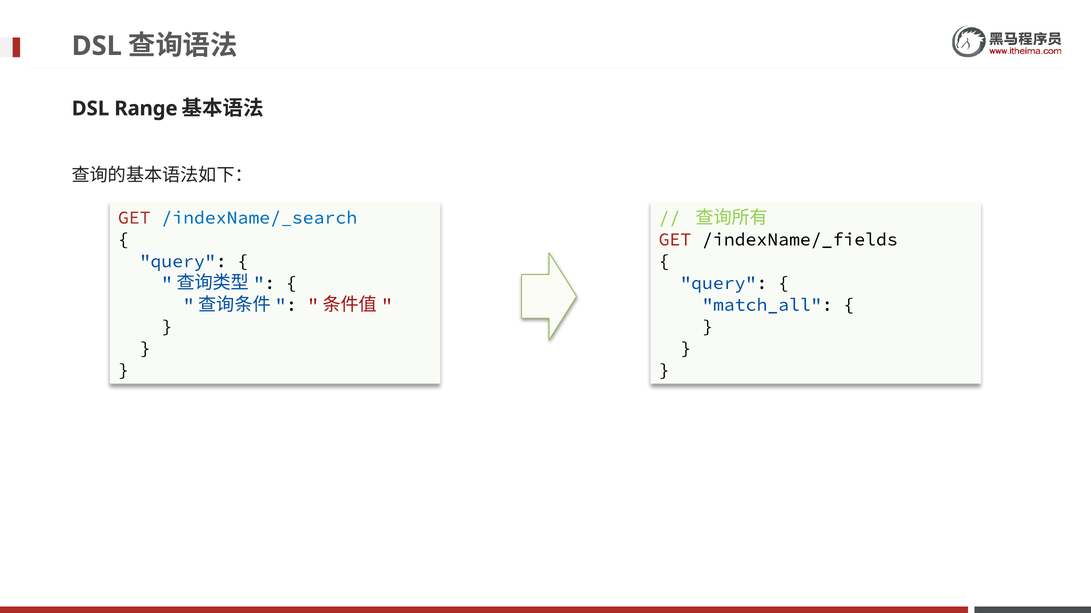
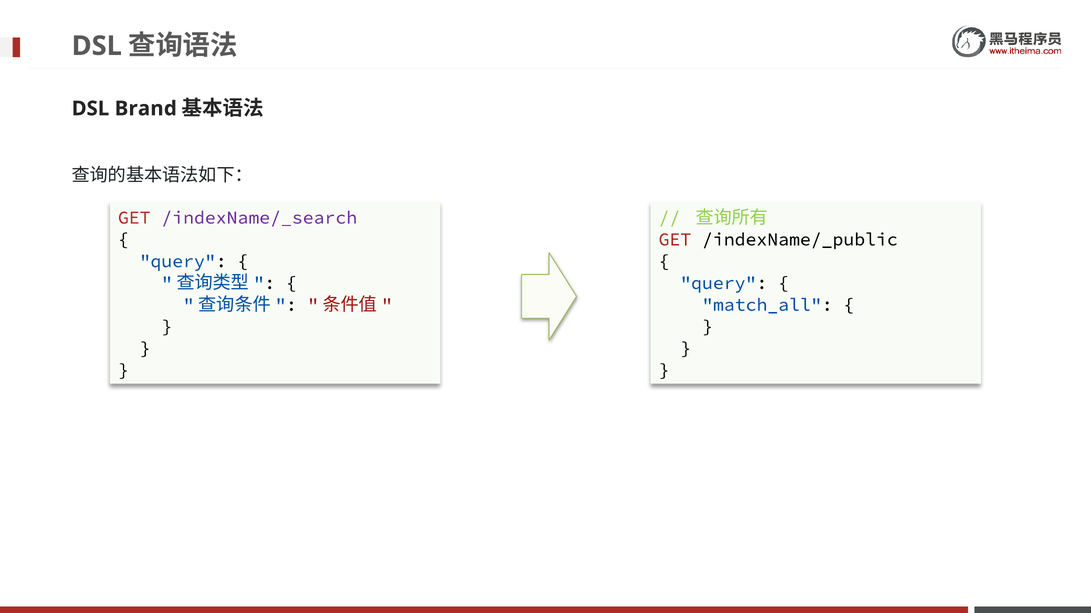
Range: Range -> Brand
/indexName/_search colour: blue -> purple
/indexName/_fields: /indexName/_fields -> /indexName/_public
